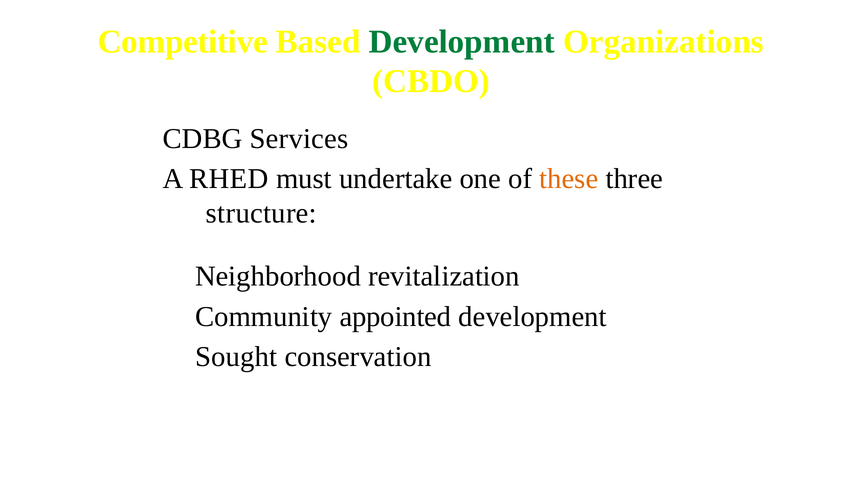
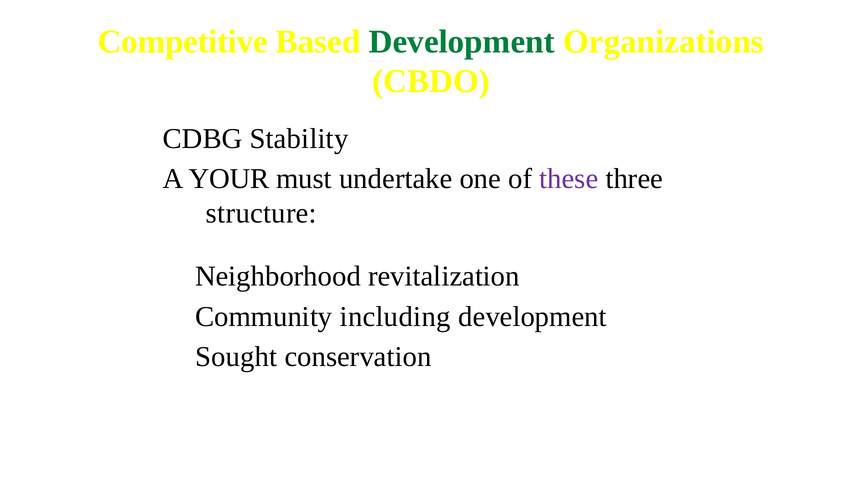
Services: Services -> Stability
RHED: RHED -> YOUR
these colour: orange -> purple
appointed: appointed -> including
